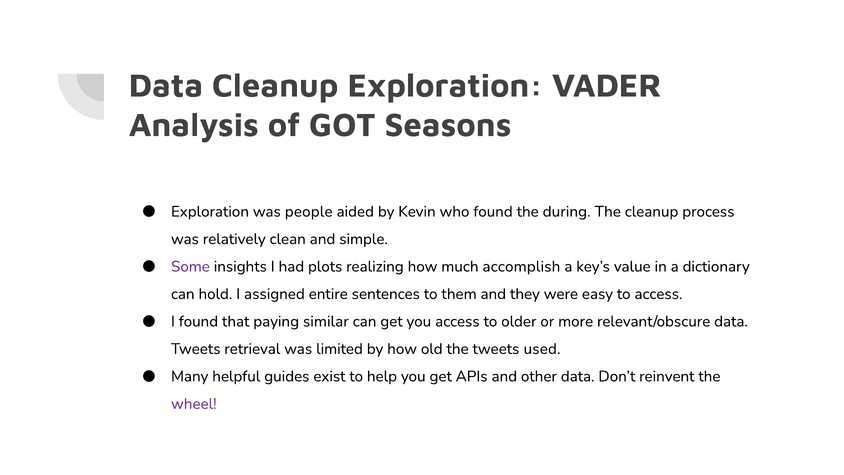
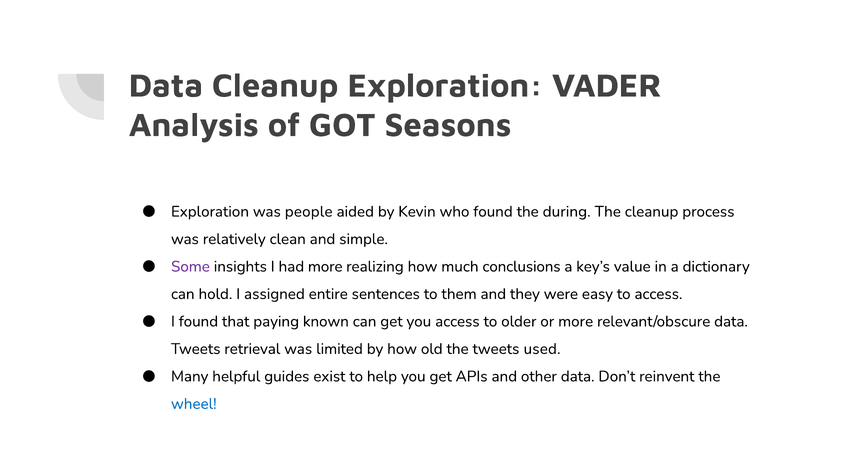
had plots: plots -> more
accomplish: accomplish -> conclusions
similar: similar -> known
wheel colour: purple -> blue
